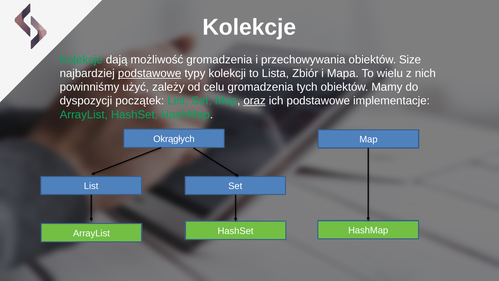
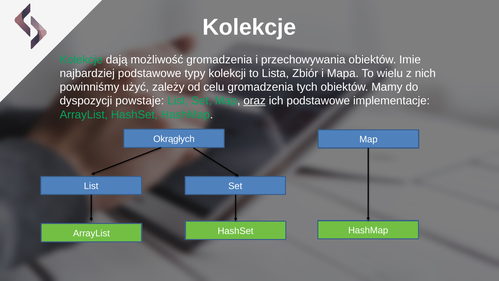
Size: Size -> Imie
podstawowe at (150, 73) underline: present -> none
początek: początek -> powstaje
